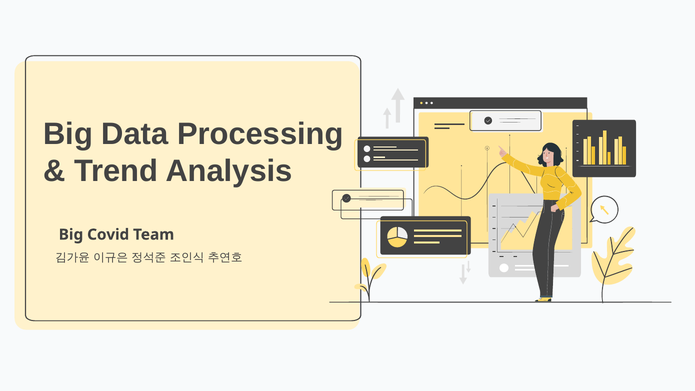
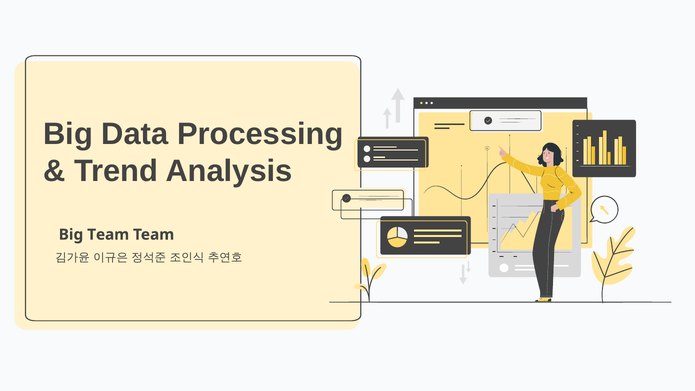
Big Covid: Covid -> Team
